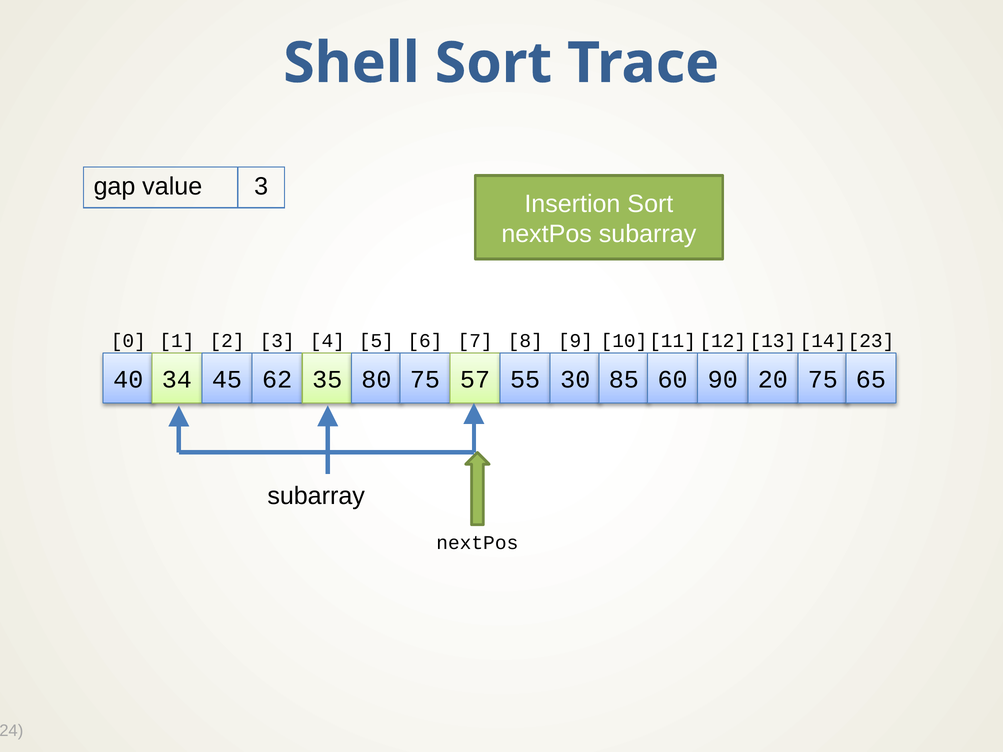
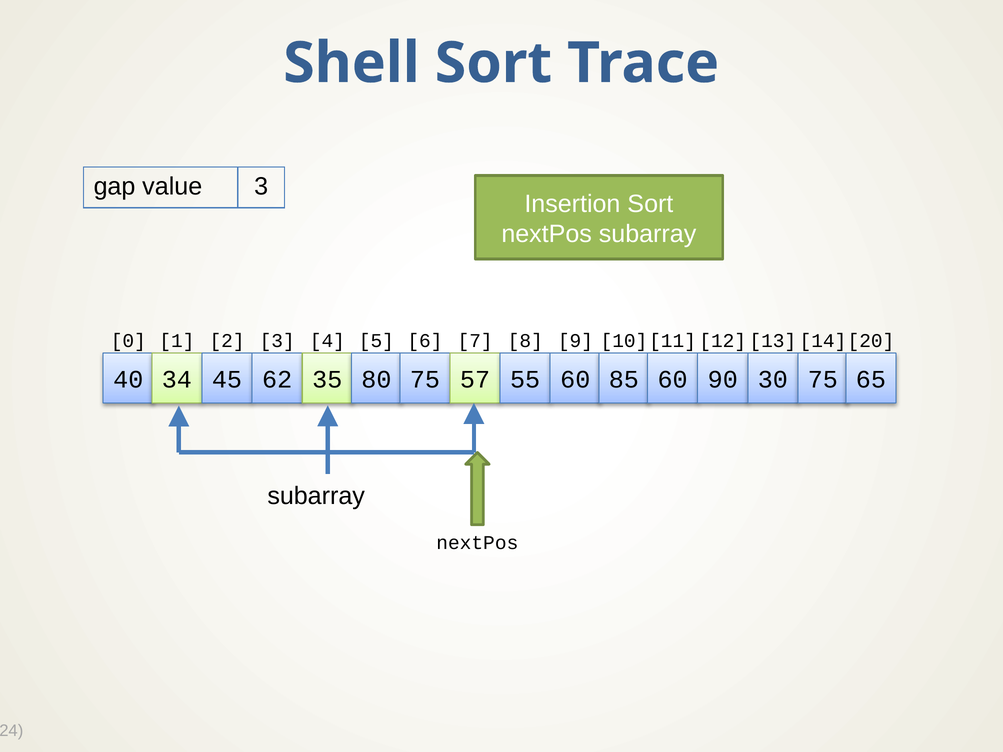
23: 23 -> 20
55 30: 30 -> 60
20: 20 -> 30
